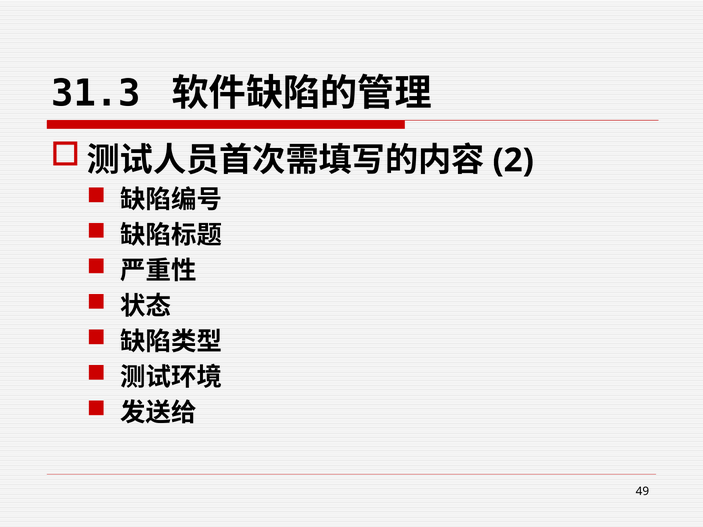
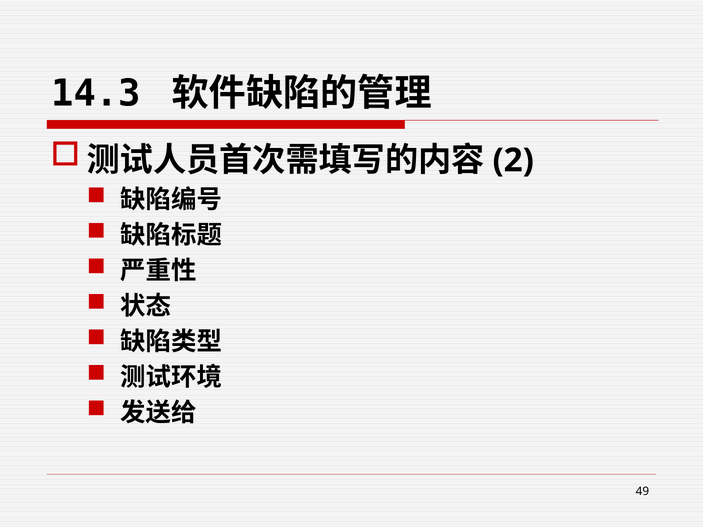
31.3: 31.3 -> 14.3
